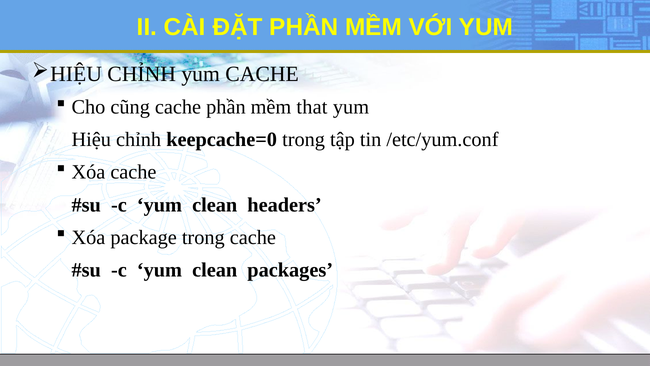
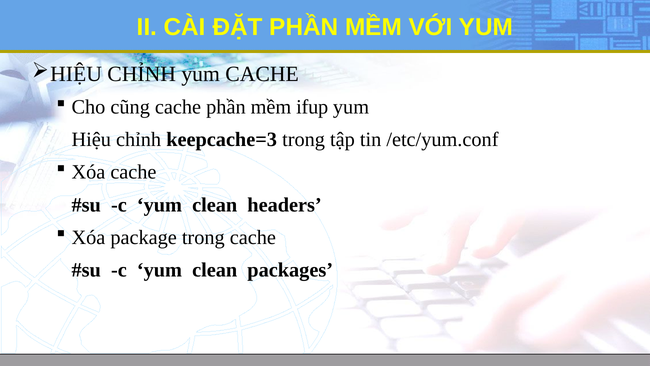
that: that -> ifup
keepcache=0: keepcache=0 -> keepcache=3
